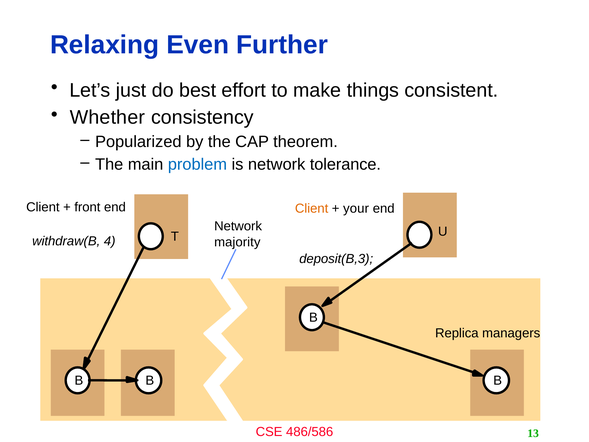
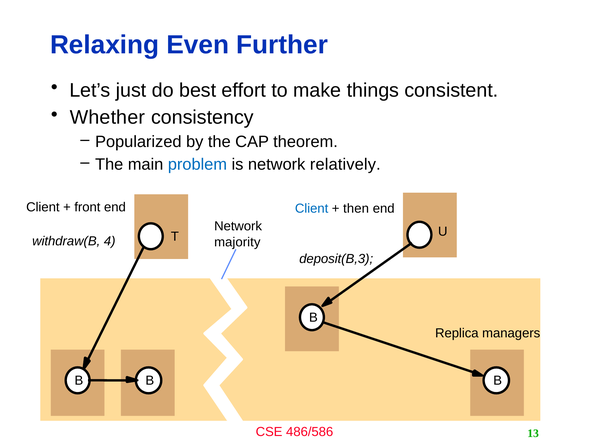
tolerance: tolerance -> relatively
Client at (312, 208) colour: orange -> blue
your: your -> then
